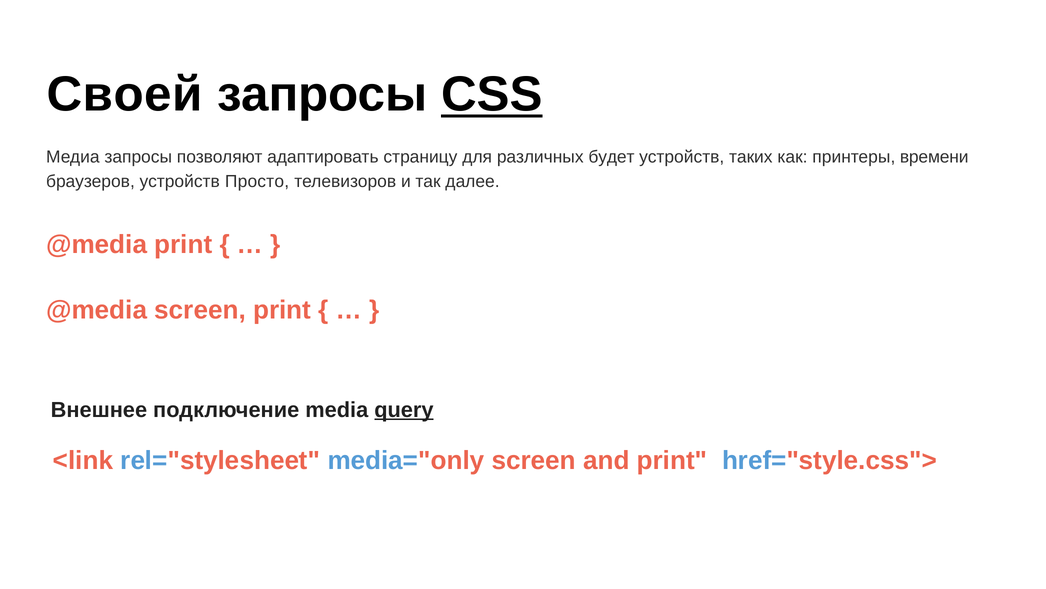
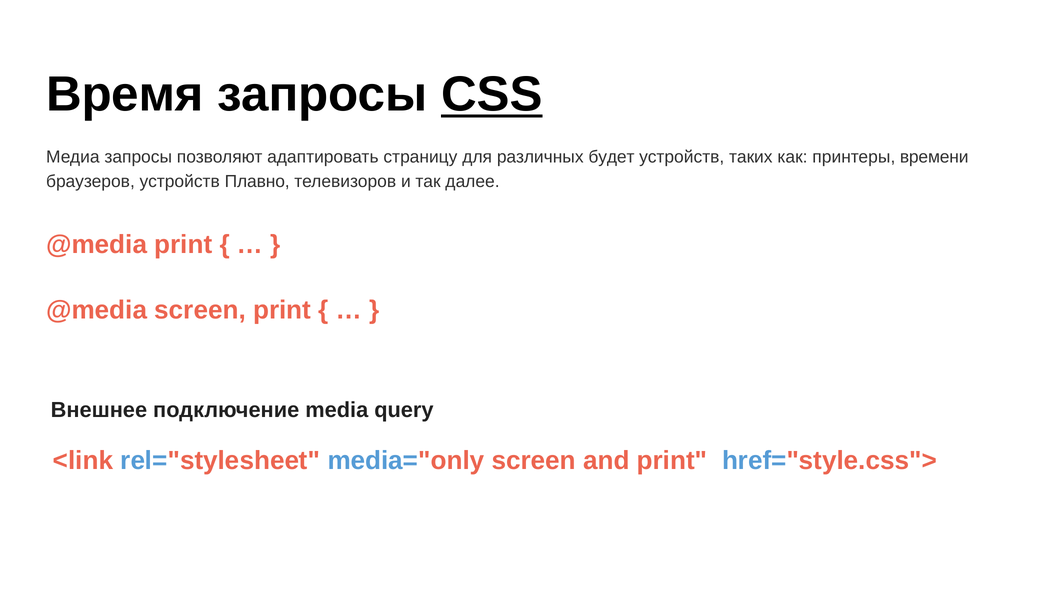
Своей: Своей -> Время
Просто: Просто -> Плавно
query underline: present -> none
